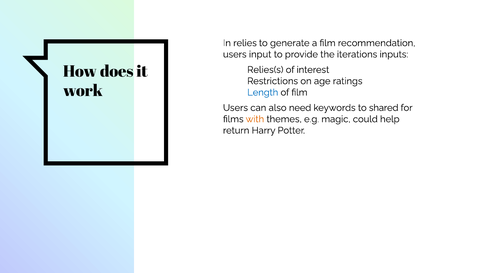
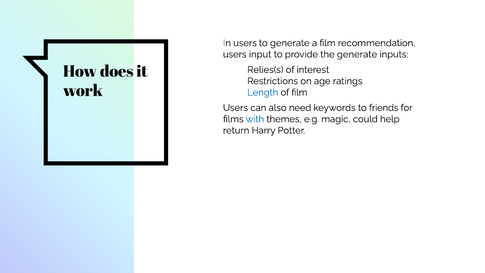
In relies: relies -> users
the iterations: iterations -> generate
shared: shared -> friends
with colour: orange -> blue
